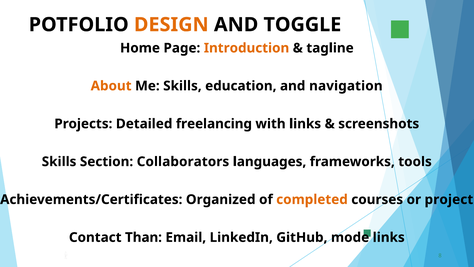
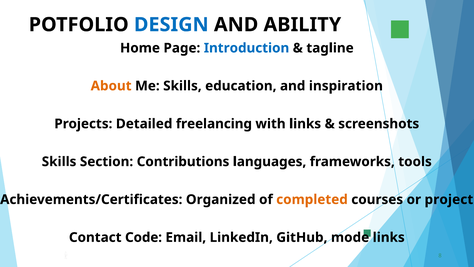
DESIGN colour: orange -> blue
TOGGLE: TOGGLE -> ABILITY
Introduction colour: orange -> blue
navigation: navigation -> inspiration
Collaborators: Collaborators -> Contributions
Than: Than -> Code
